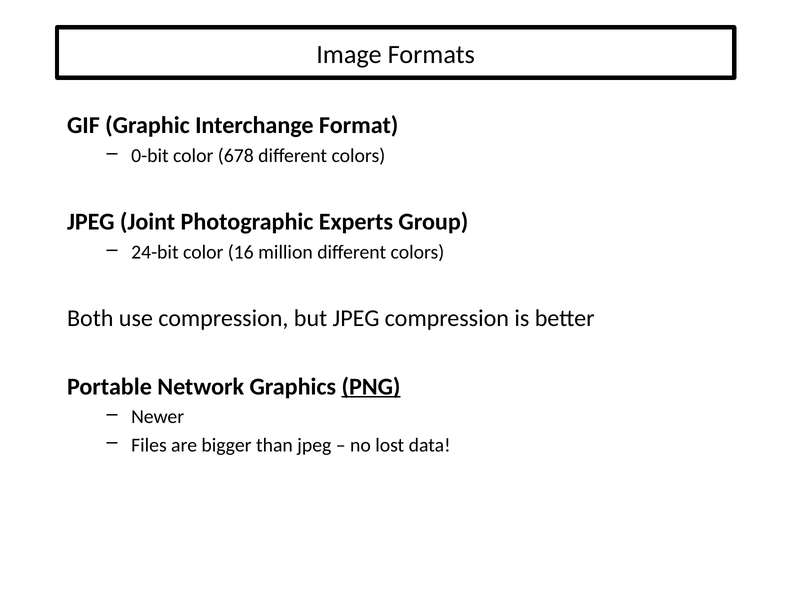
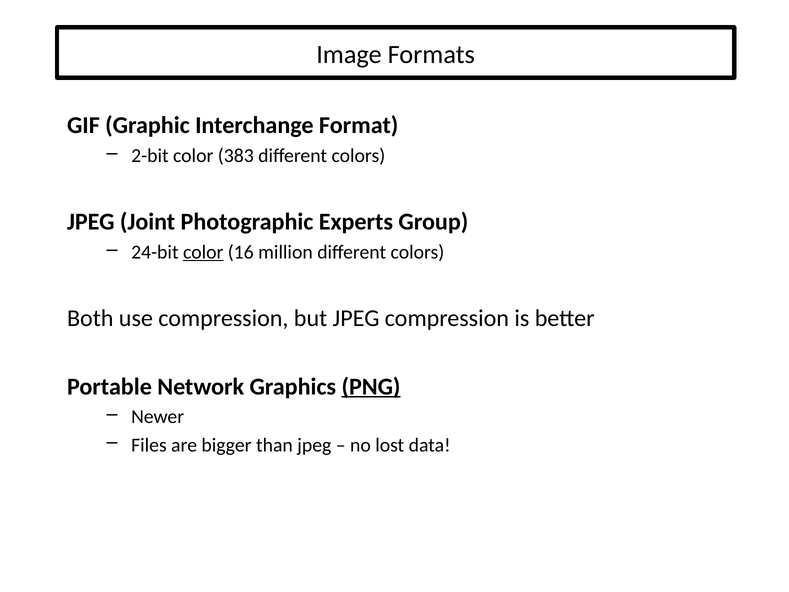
0-bit: 0-bit -> 2-bit
678: 678 -> 383
color at (203, 252) underline: none -> present
